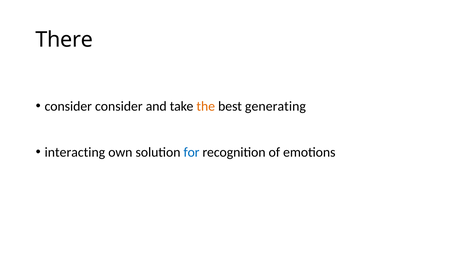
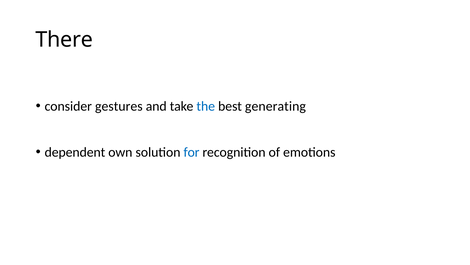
consider consider: consider -> gestures
the colour: orange -> blue
interacting: interacting -> dependent
